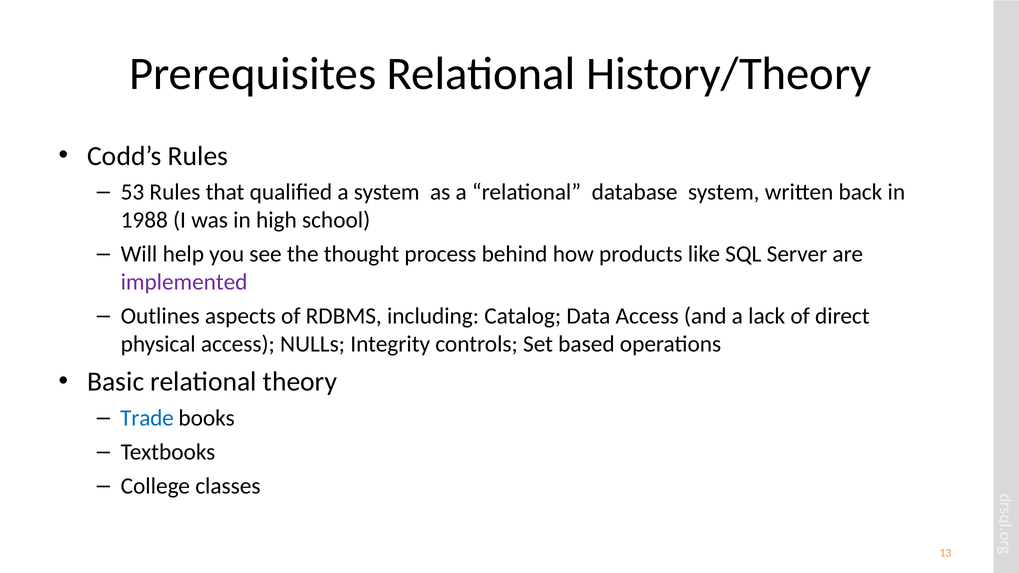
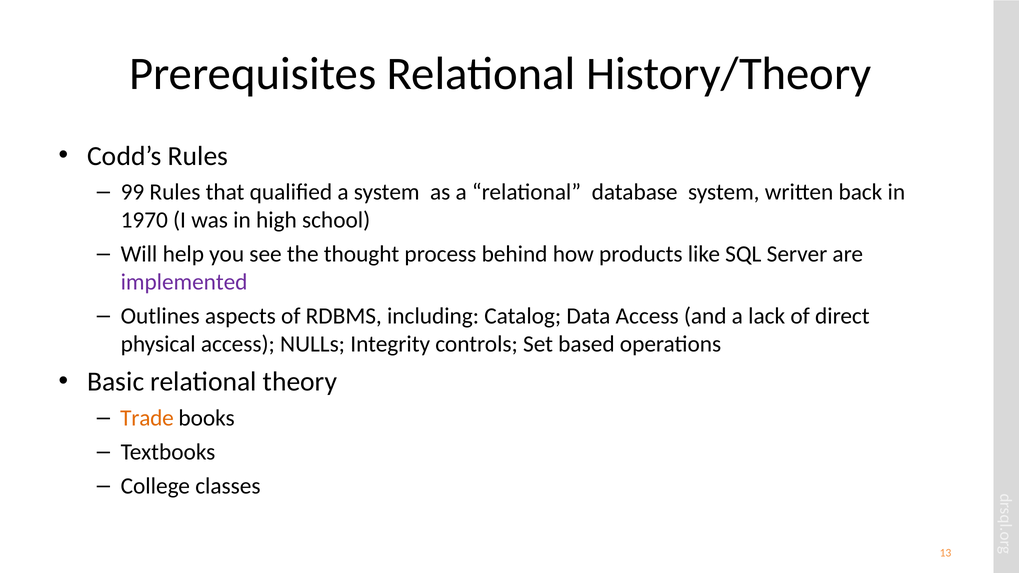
53: 53 -> 99
1988: 1988 -> 1970
Trade colour: blue -> orange
